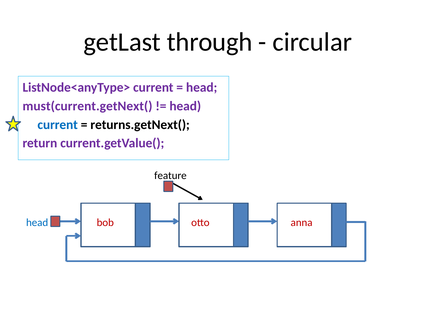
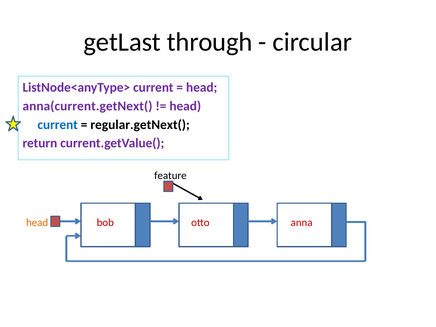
must(current.getNext(: must(current.getNext( -> anna(current.getNext(
returns.getNext(: returns.getNext( -> regular.getNext(
head at (37, 223) colour: blue -> orange
